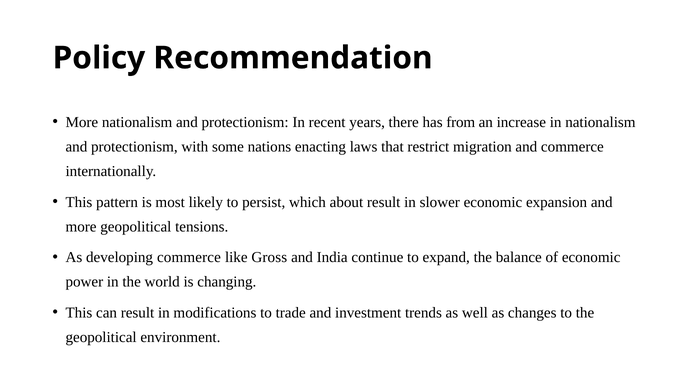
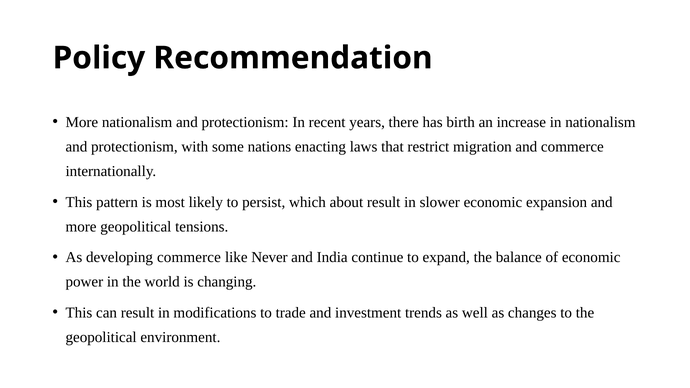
from: from -> birth
Gross: Gross -> Never
